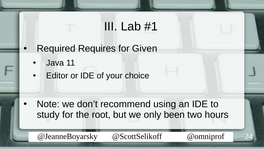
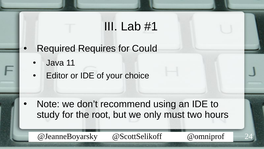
Given: Given -> Could
been: been -> must
